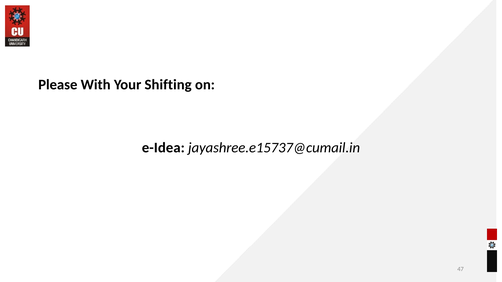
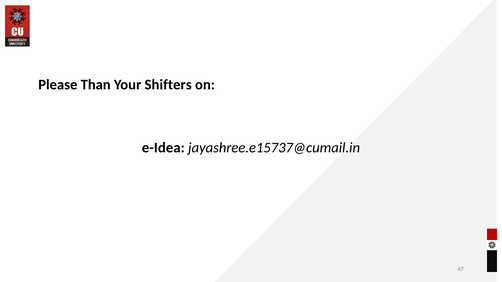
With: With -> Than
Shifting: Shifting -> Shifters
